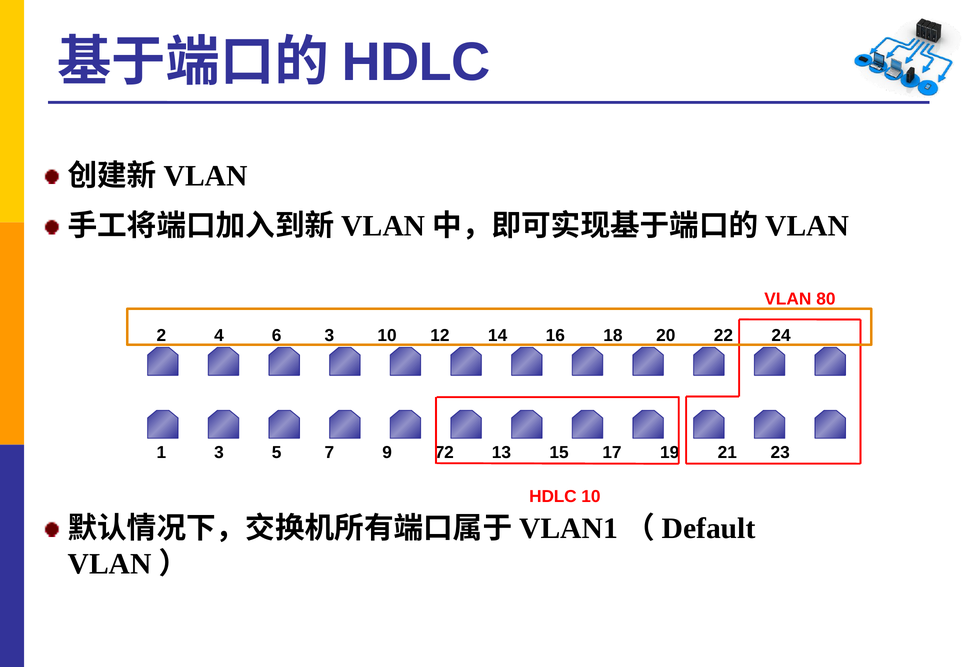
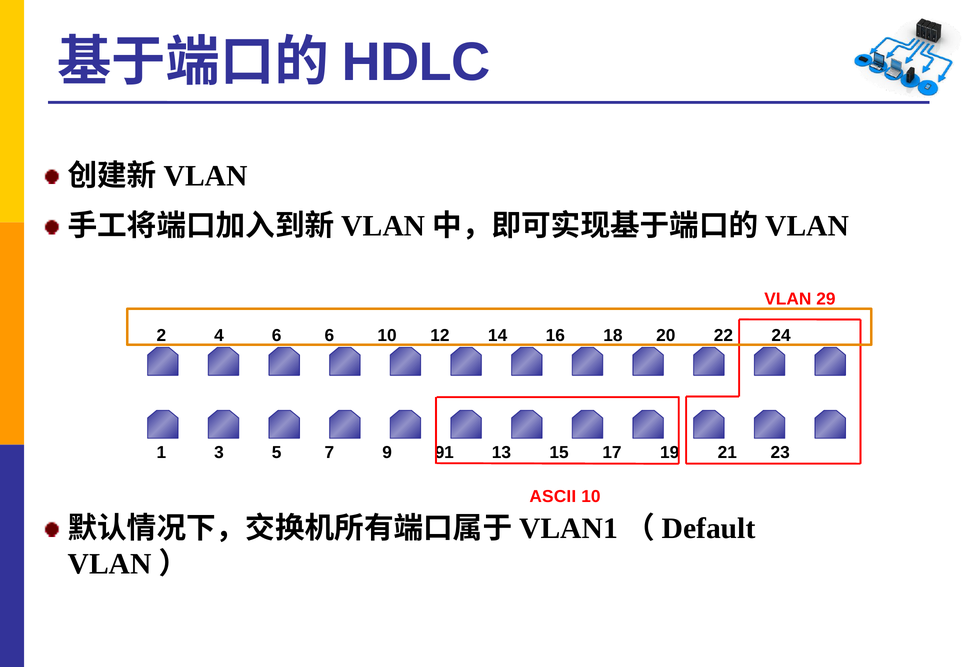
80: 80 -> 29
6 3: 3 -> 6
72: 72 -> 91
HDLC at (553, 496): HDLC -> ASCII
